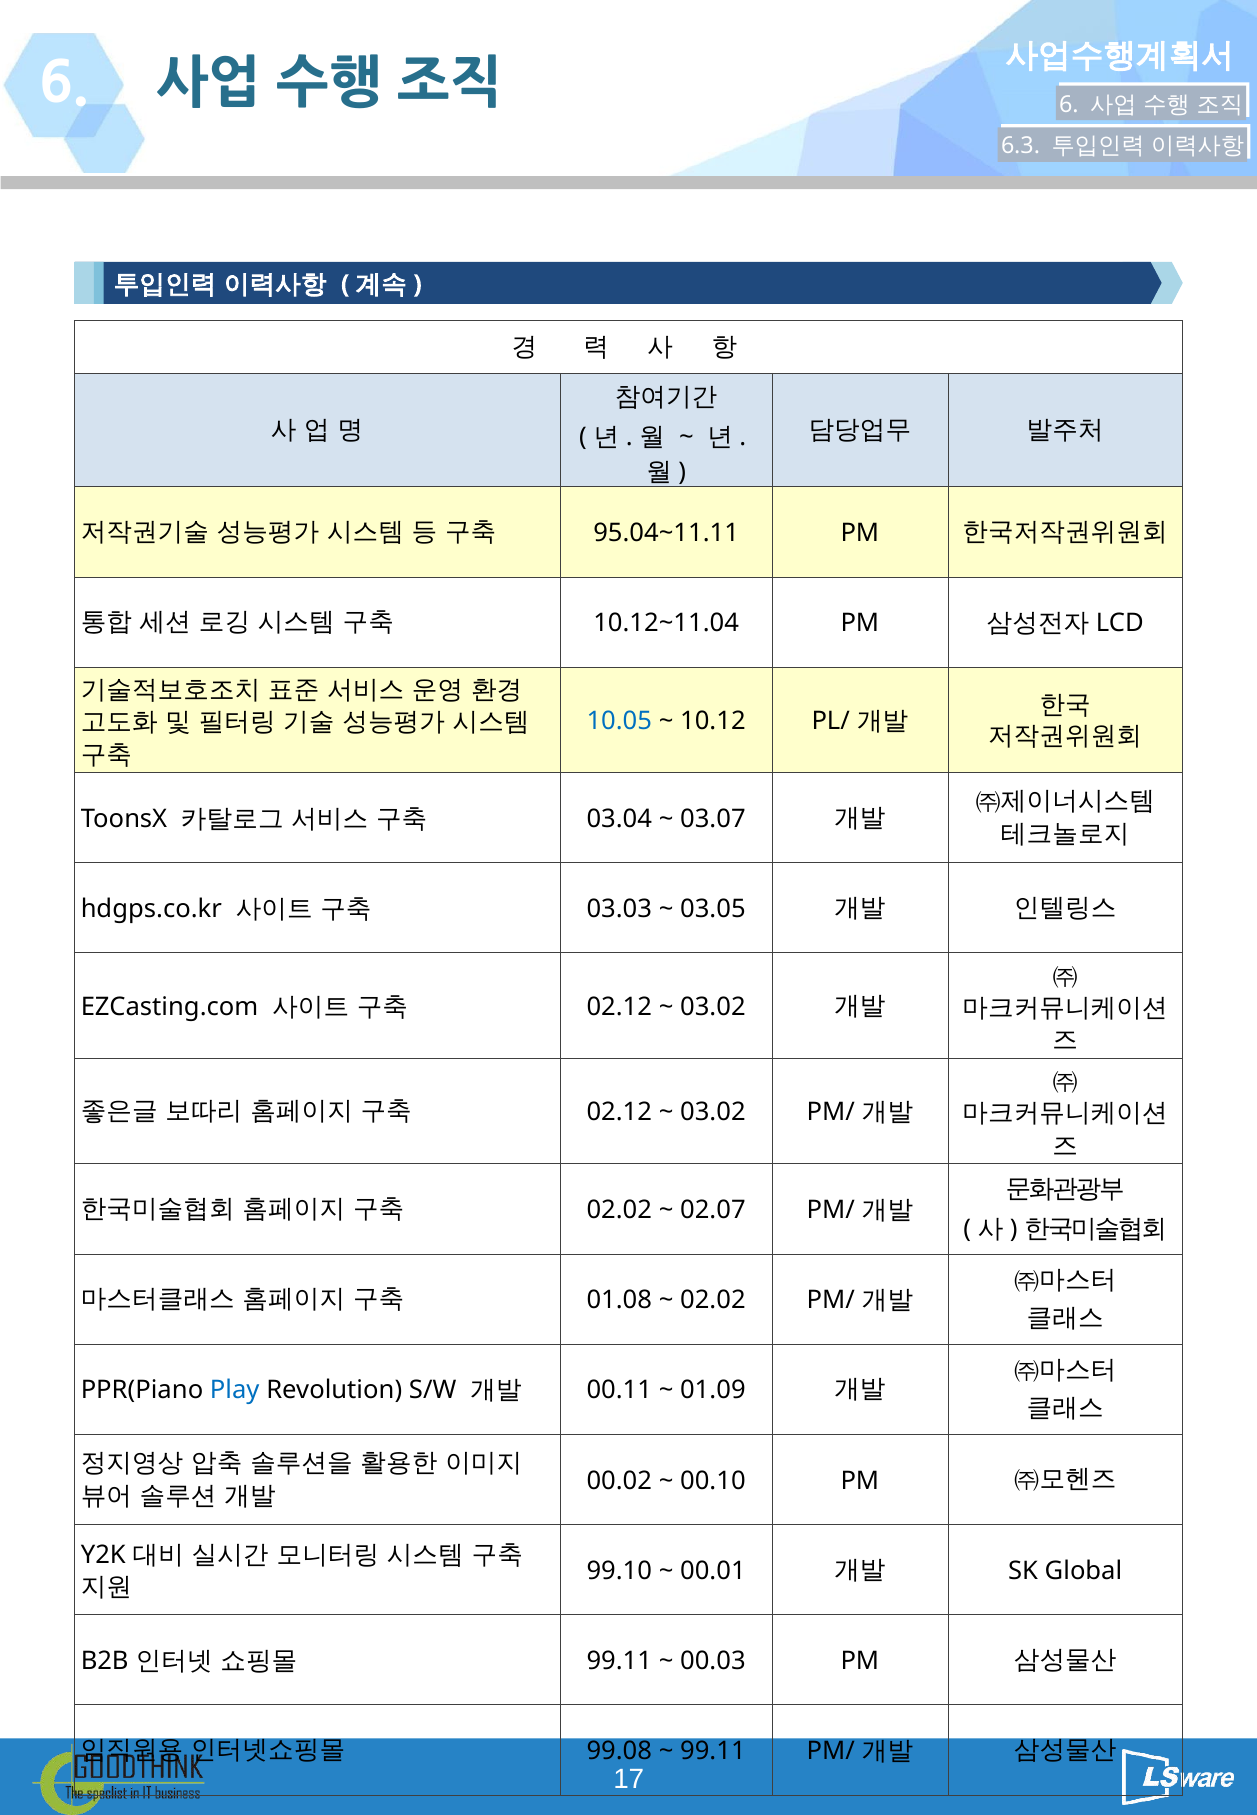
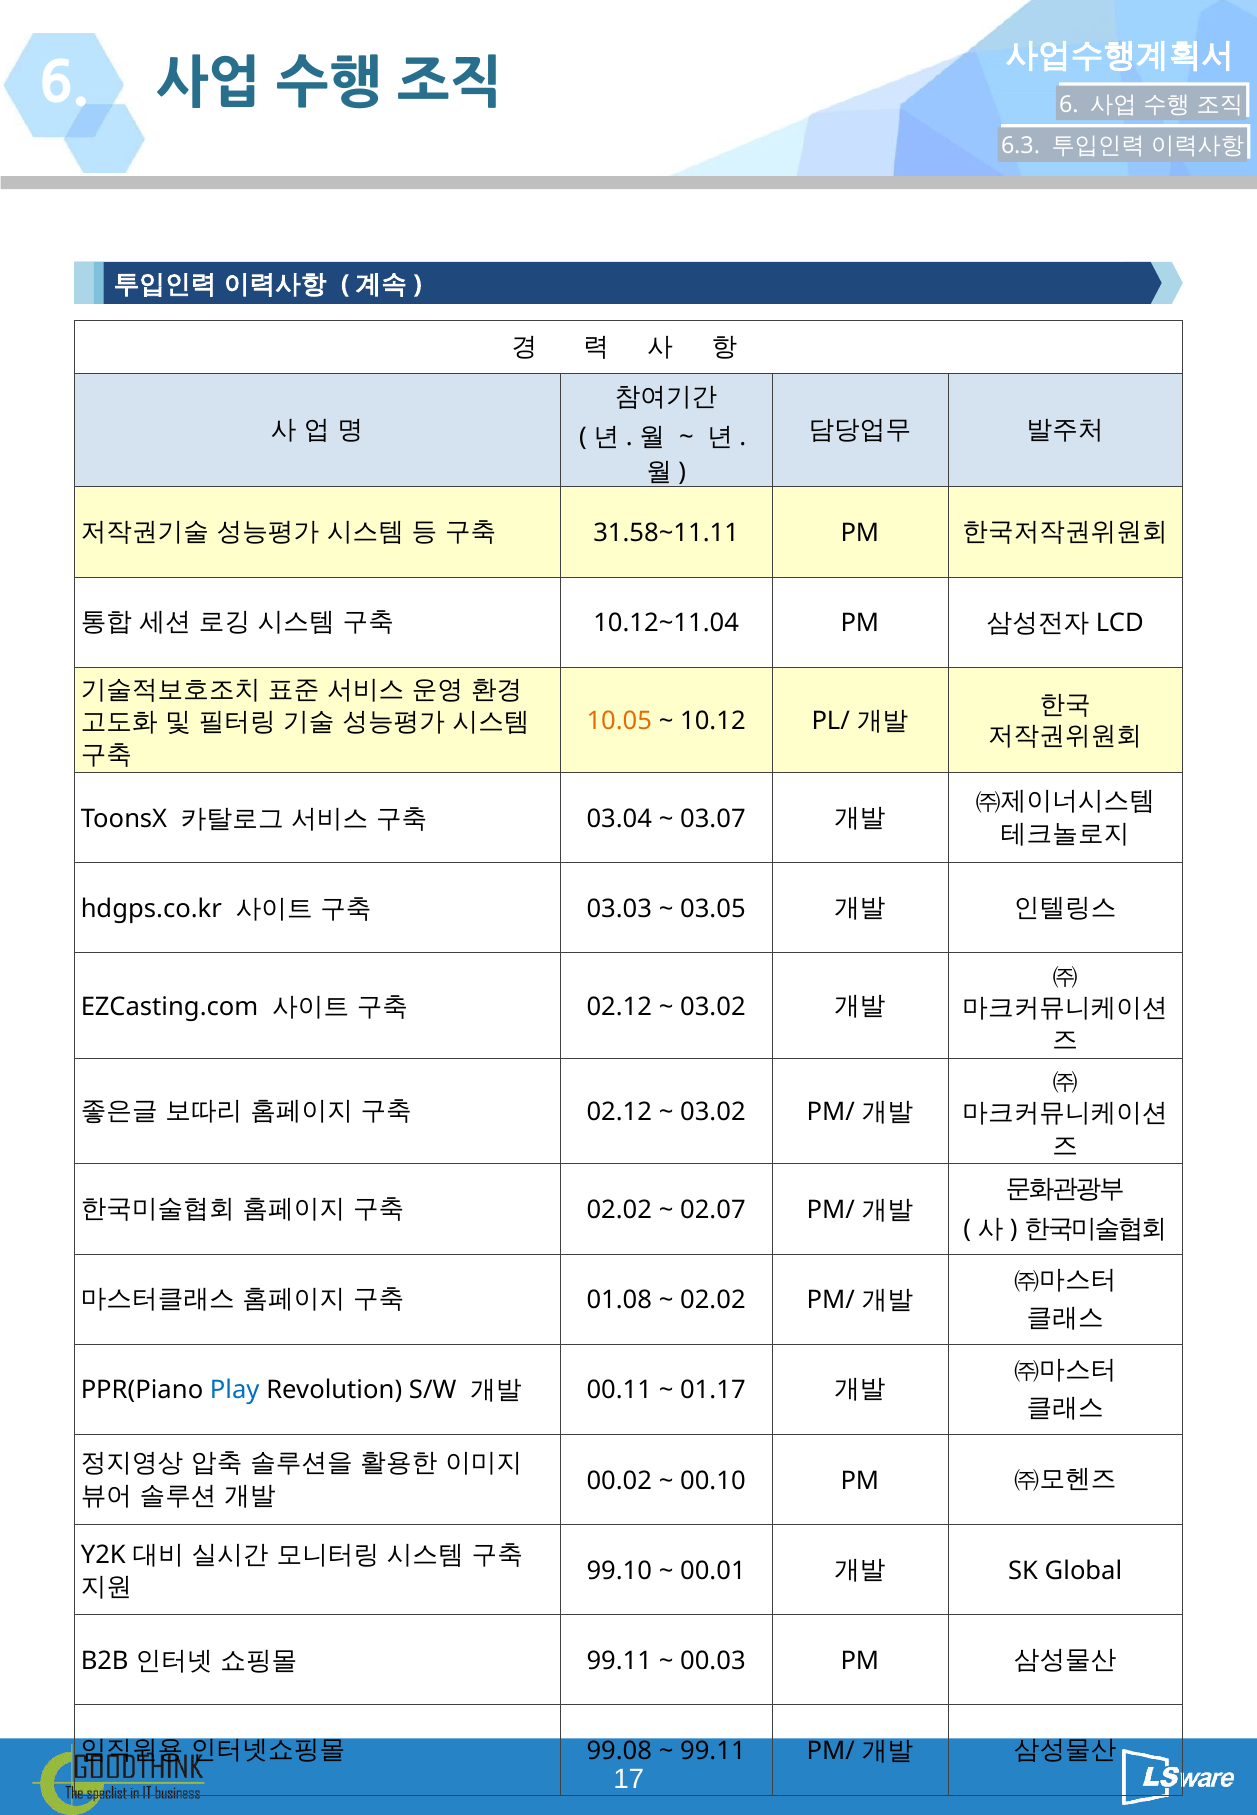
95.04~11.11: 95.04~11.11 -> 31.58~11.11
10.05 colour: blue -> orange
01.09: 01.09 -> 01.17
